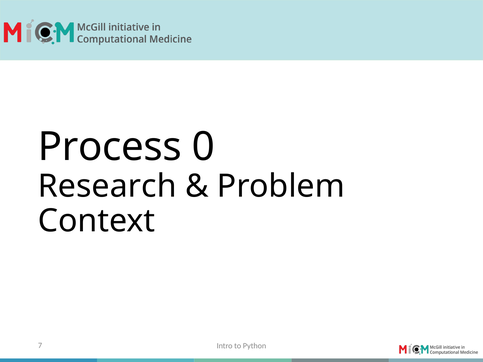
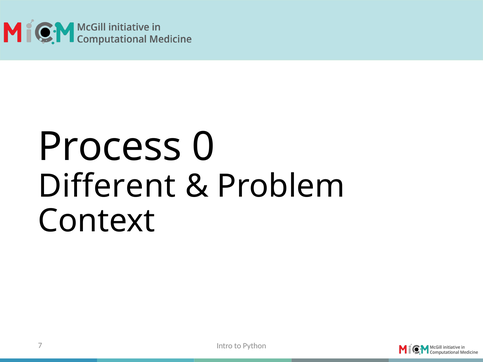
Research: Research -> Different
